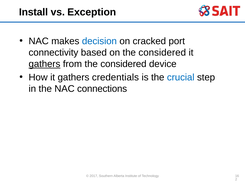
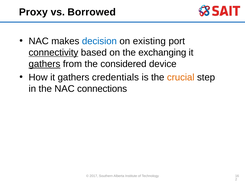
Install: Install -> Proxy
Exception: Exception -> Borrowed
cracked: cracked -> existing
connectivity underline: none -> present
on the considered: considered -> exchanging
crucial colour: blue -> orange
